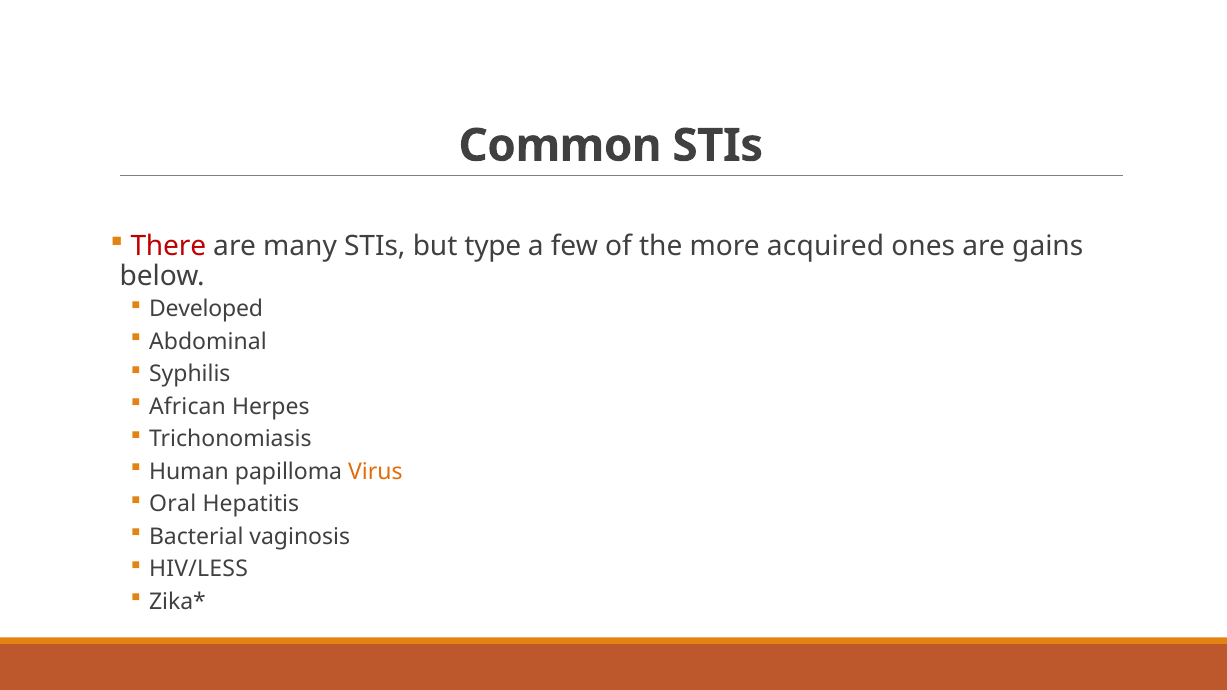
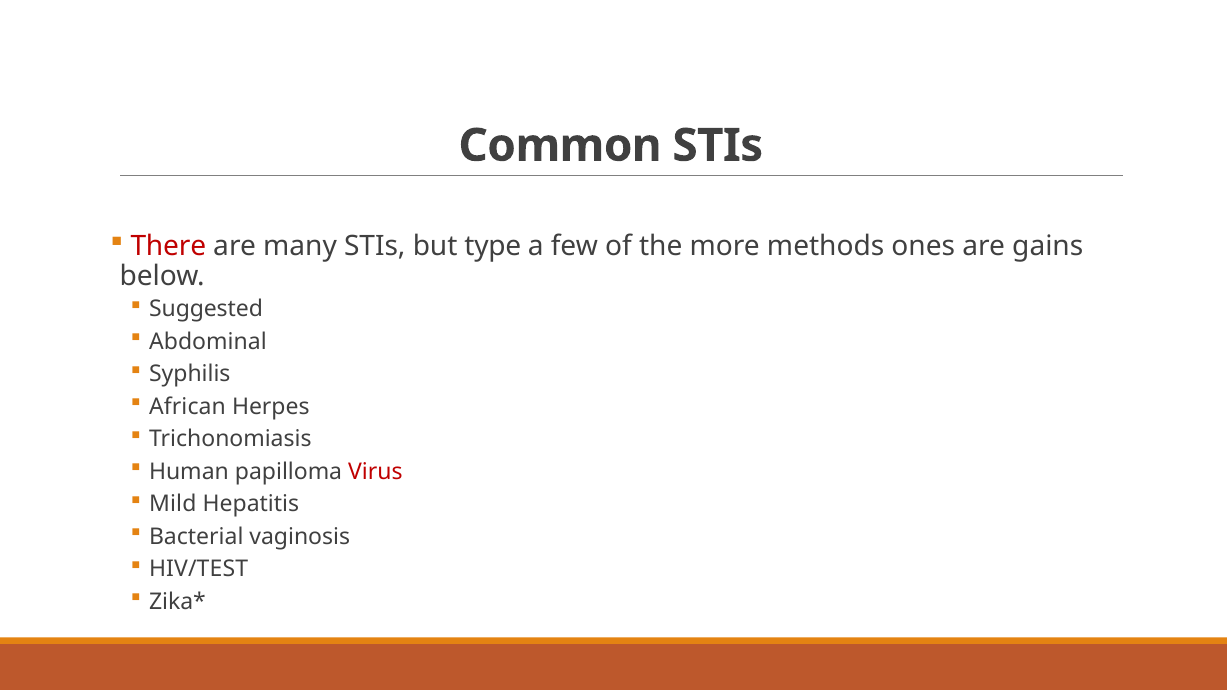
acquired: acquired -> methods
Developed: Developed -> Suggested
Virus colour: orange -> red
Oral: Oral -> Mild
HIV/LESS: HIV/LESS -> HIV/TEST
